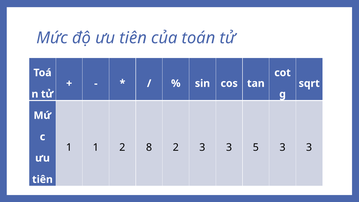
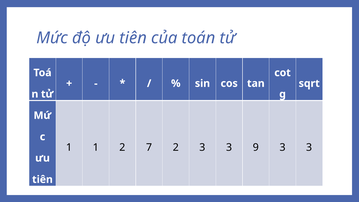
8: 8 -> 7
5: 5 -> 9
